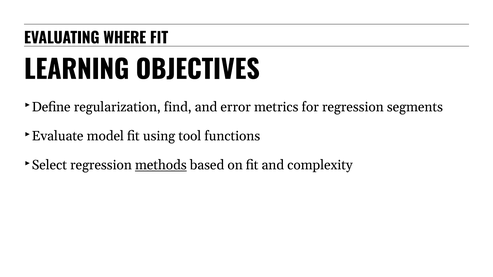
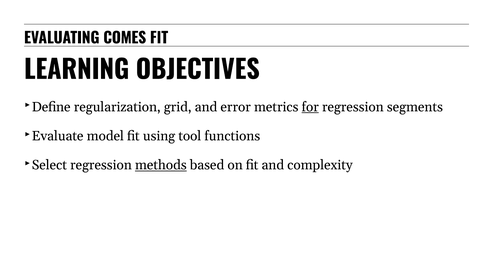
WHERE: WHERE -> COMES
find: find -> grid
for underline: none -> present
